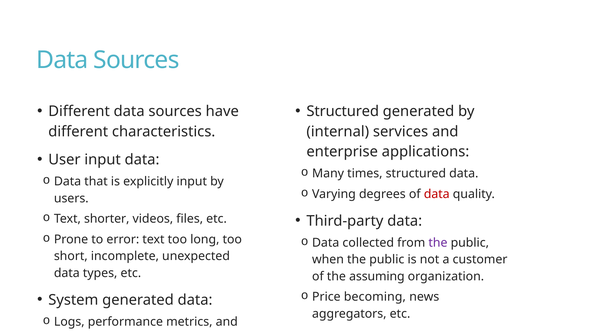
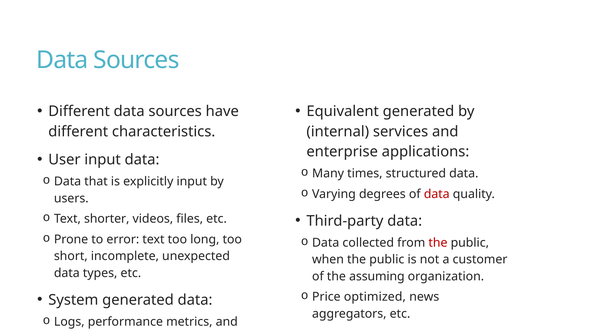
Structured at (343, 111): Structured -> Equivalent
the at (438, 243) colour: purple -> red
becoming: becoming -> optimized
